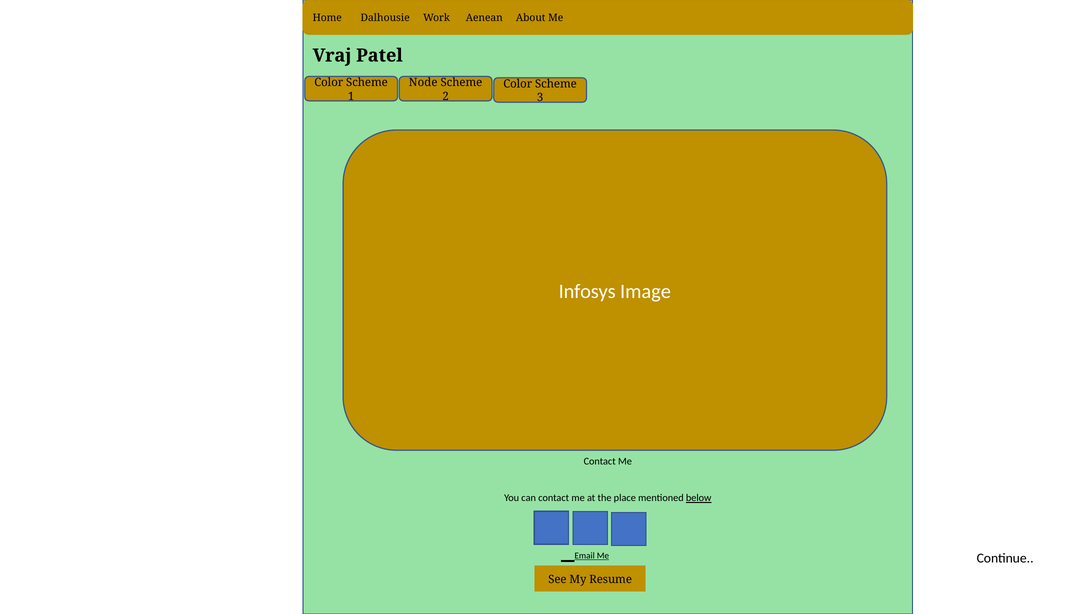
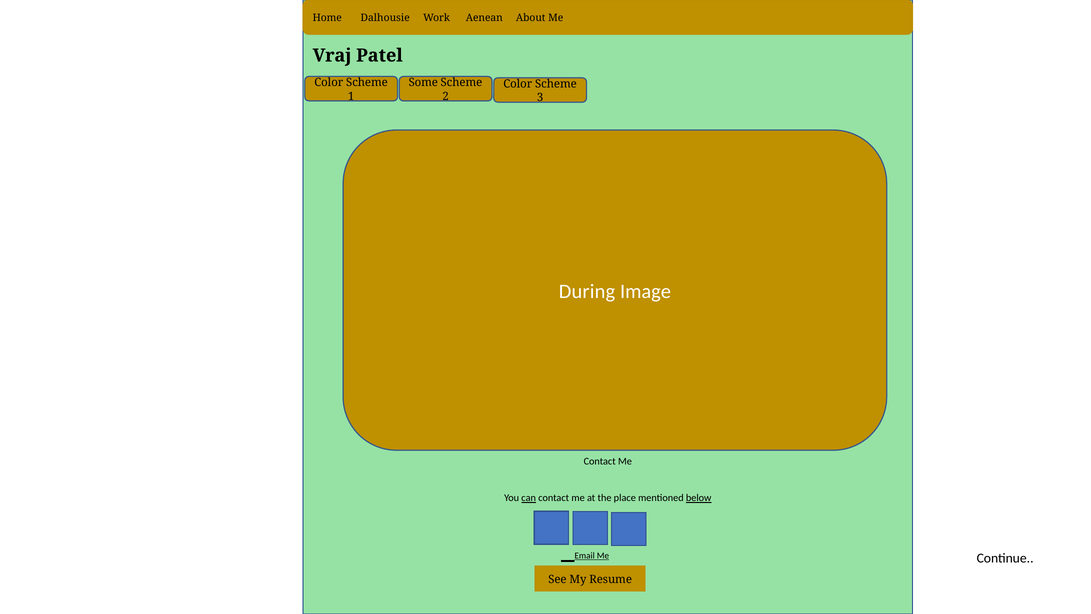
Node: Node -> Some
Infosys: Infosys -> During
can underline: none -> present
